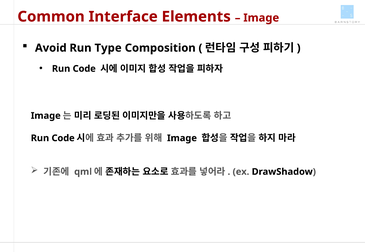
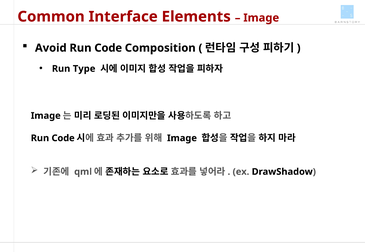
Avoid Run Type: Type -> Code
Code at (84, 69): Code -> Type
